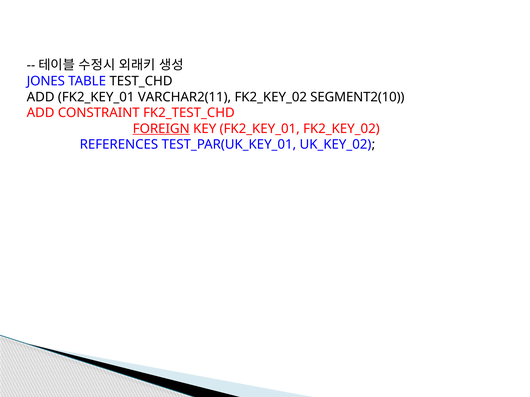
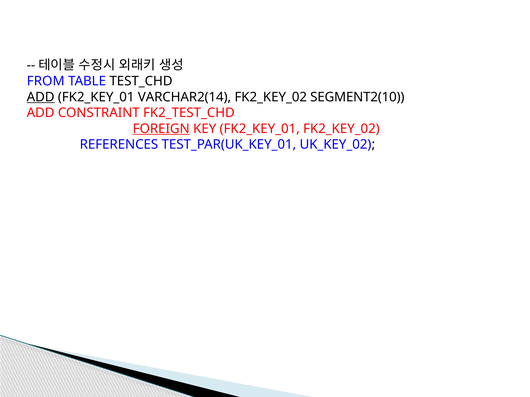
JONES: JONES -> FROM
ADD at (41, 97) underline: none -> present
VARCHAR2(11: VARCHAR2(11 -> VARCHAR2(14
